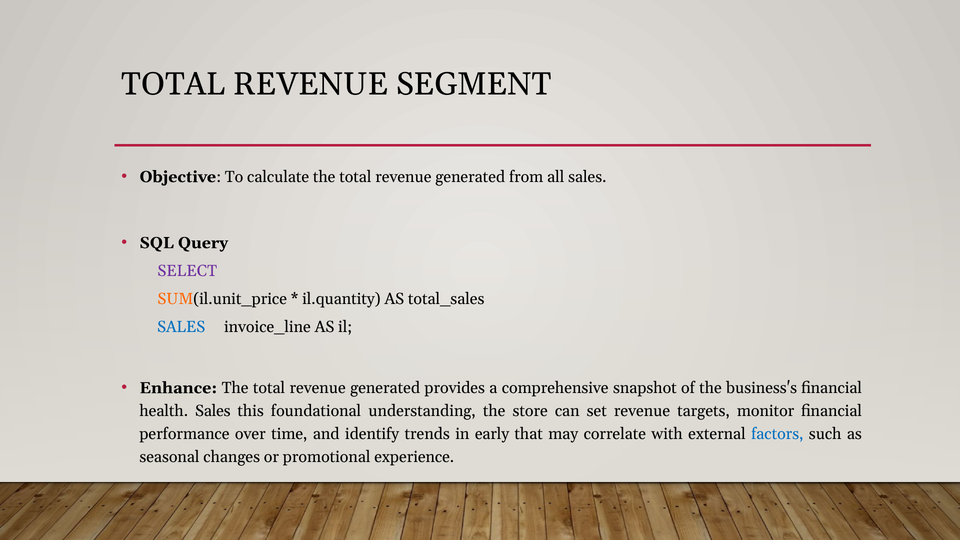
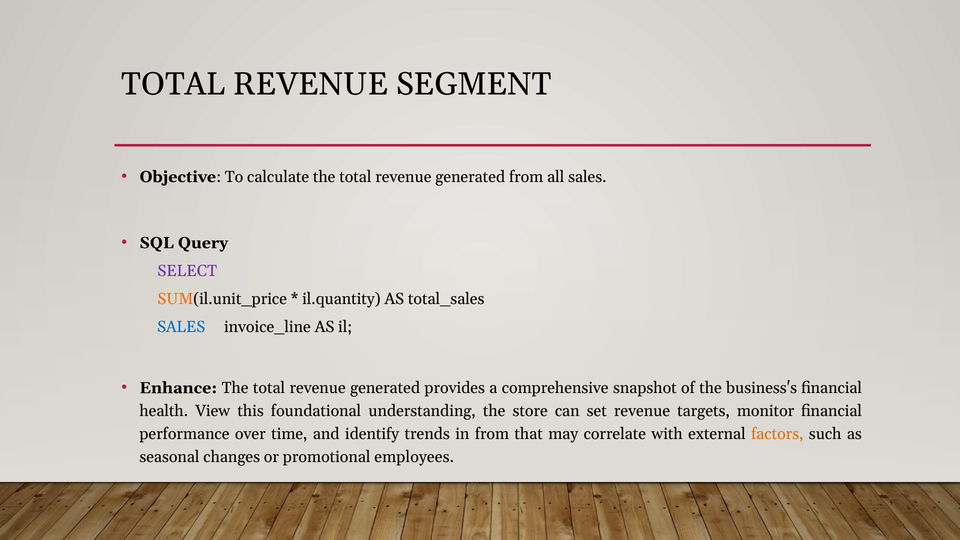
health Sales: Sales -> View
in early: early -> from
factors colour: blue -> orange
experience: experience -> employees
